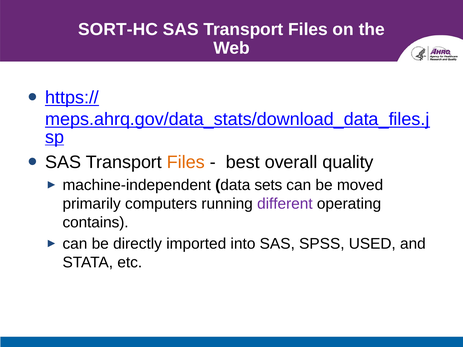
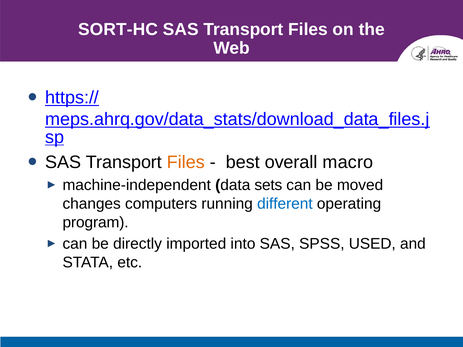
quality: quality -> macro
primarily: primarily -> changes
different colour: purple -> blue
contains: contains -> program
